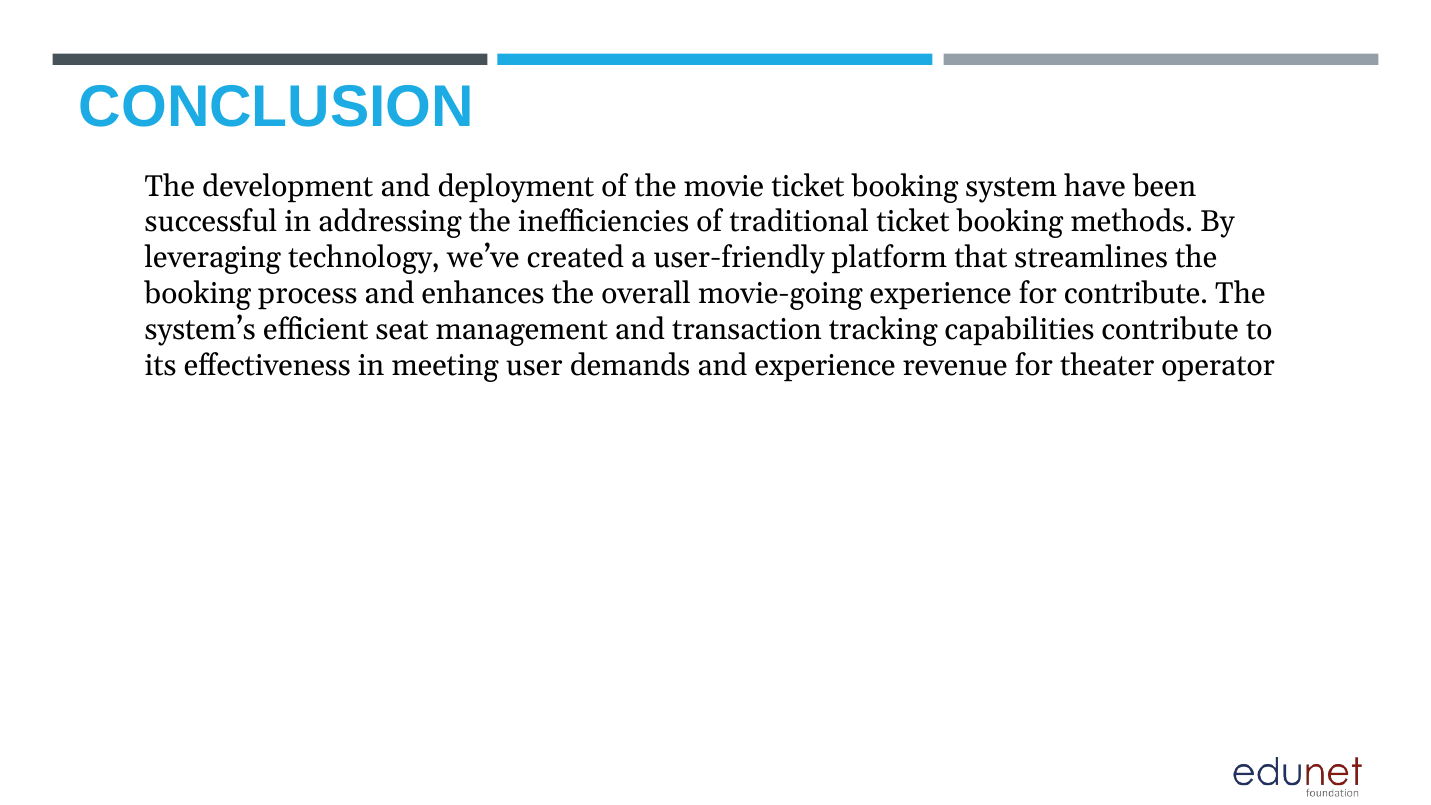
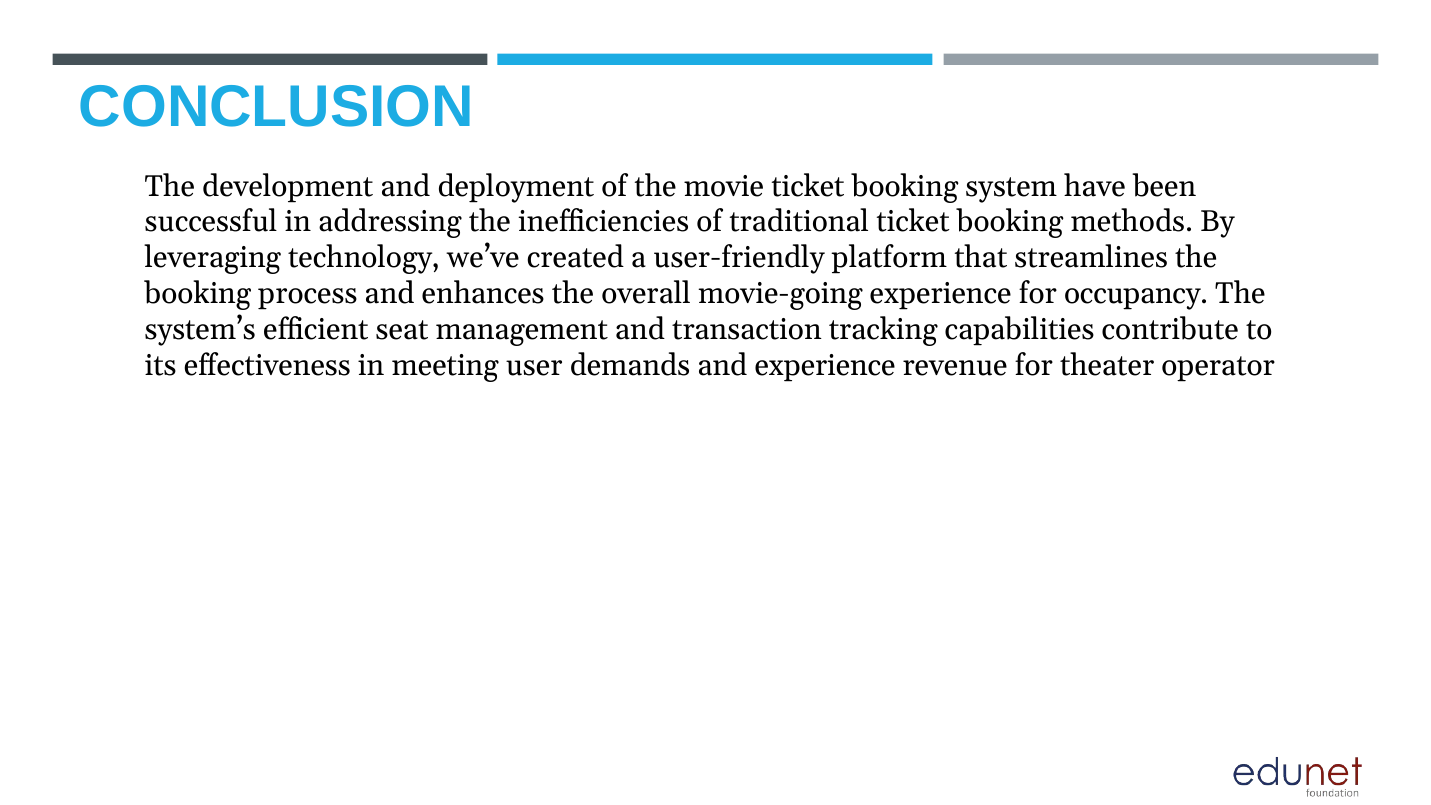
for contribute: contribute -> occupancy
